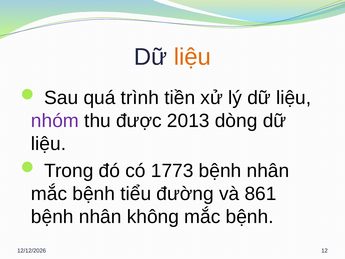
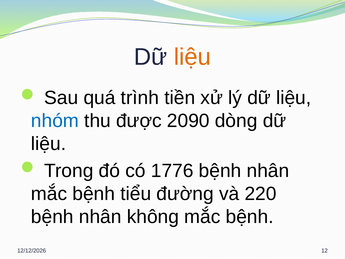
nhóm colour: purple -> blue
2013: 2013 -> 2090
1773: 1773 -> 1776
861: 861 -> 220
